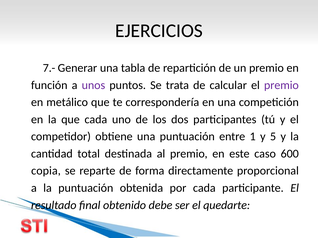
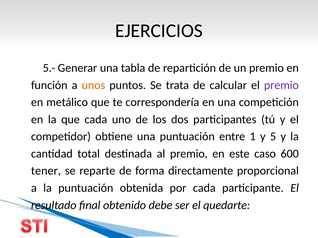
7.-: 7.- -> 5.-
unos colour: purple -> orange
copia: copia -> tener
